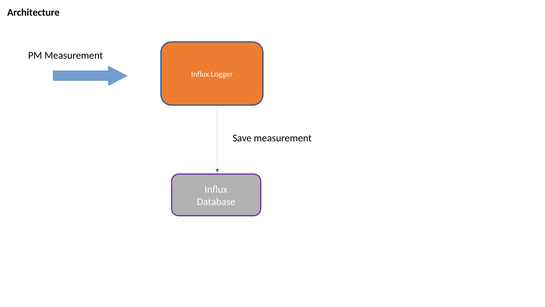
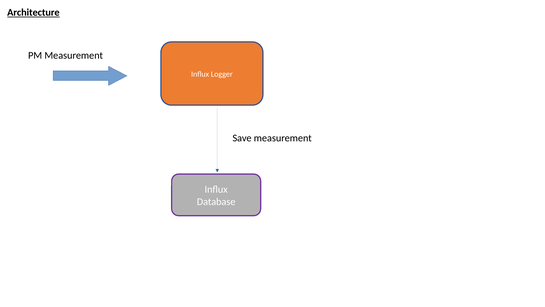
Architecture underline: none -> present
